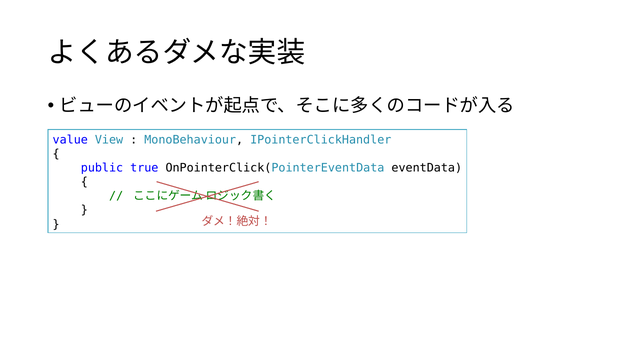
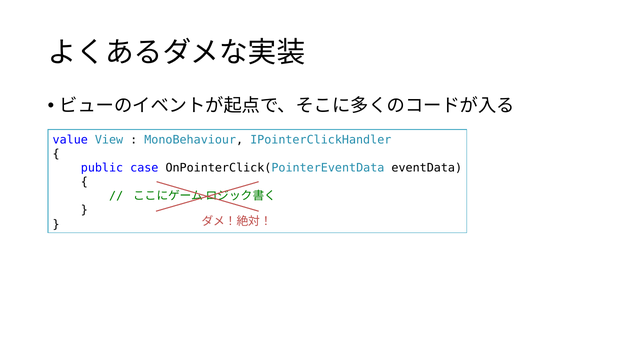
true: true -> case
